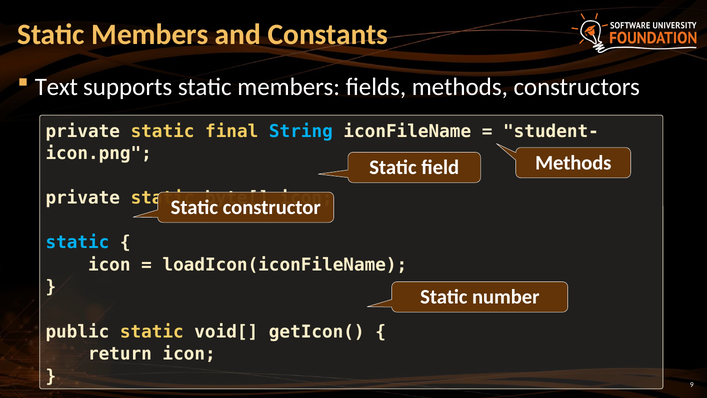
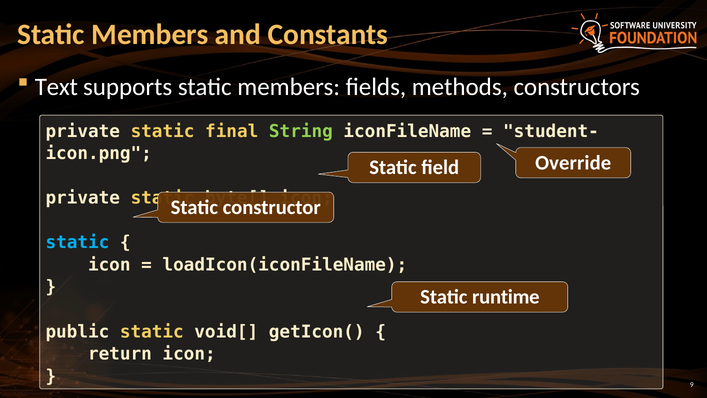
String colour: light blue -> light green
Methods at (573, 163): Methods -> Override
number: number -> runtime
